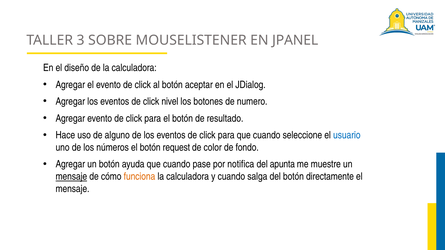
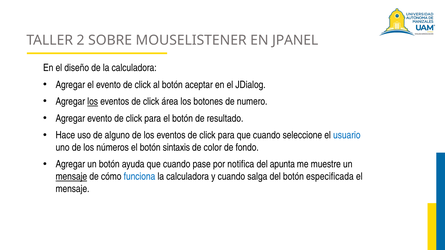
3: 3 -> 2
los at (93, 102) underline: none -> present
nivel: nivel -> área
request: request -> sintaxis
funciona colour: orange -> blue
directamente: directamente -> especificada
